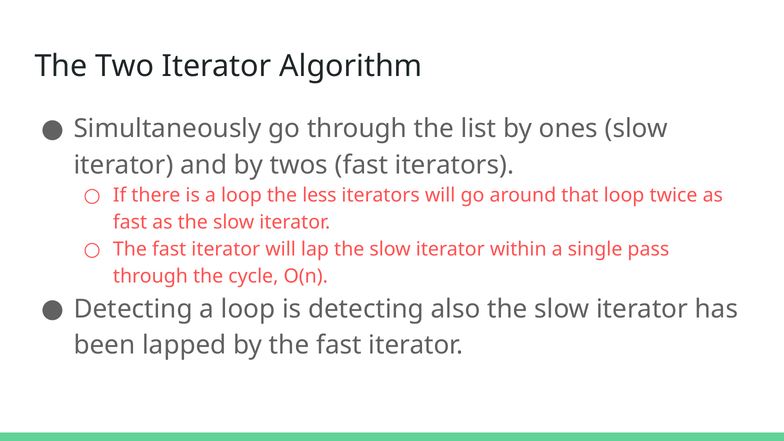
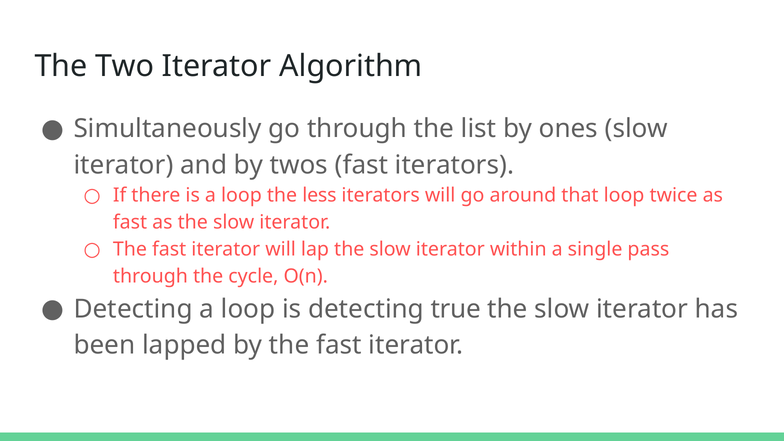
also: also -> true
